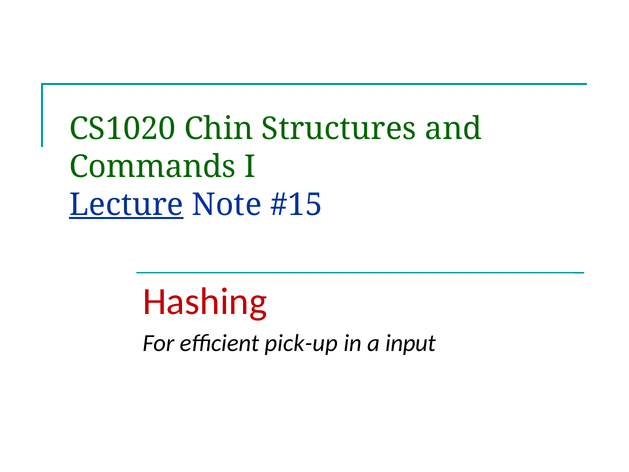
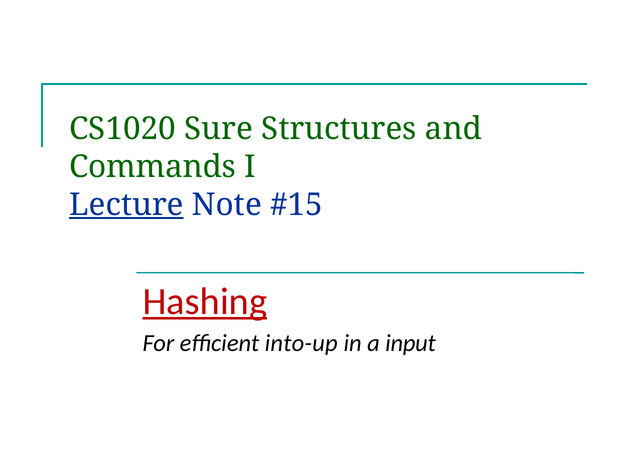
Chin: Chin -> Sure
Hashing underline: none -> present
pick-up: pick-up -> into-up
